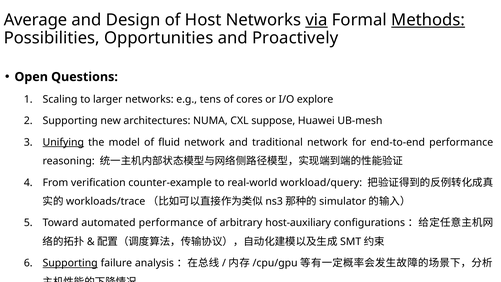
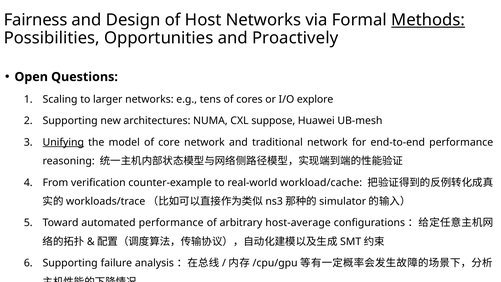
Average: Average -> Fairness
via underline: present -> none
fluid: fluid -> core
workload/query: workload/query -> workload/cache
host-auxiliary: host-auxiliary -> host-average
Supporting at (70, 263) underline: present -> none
